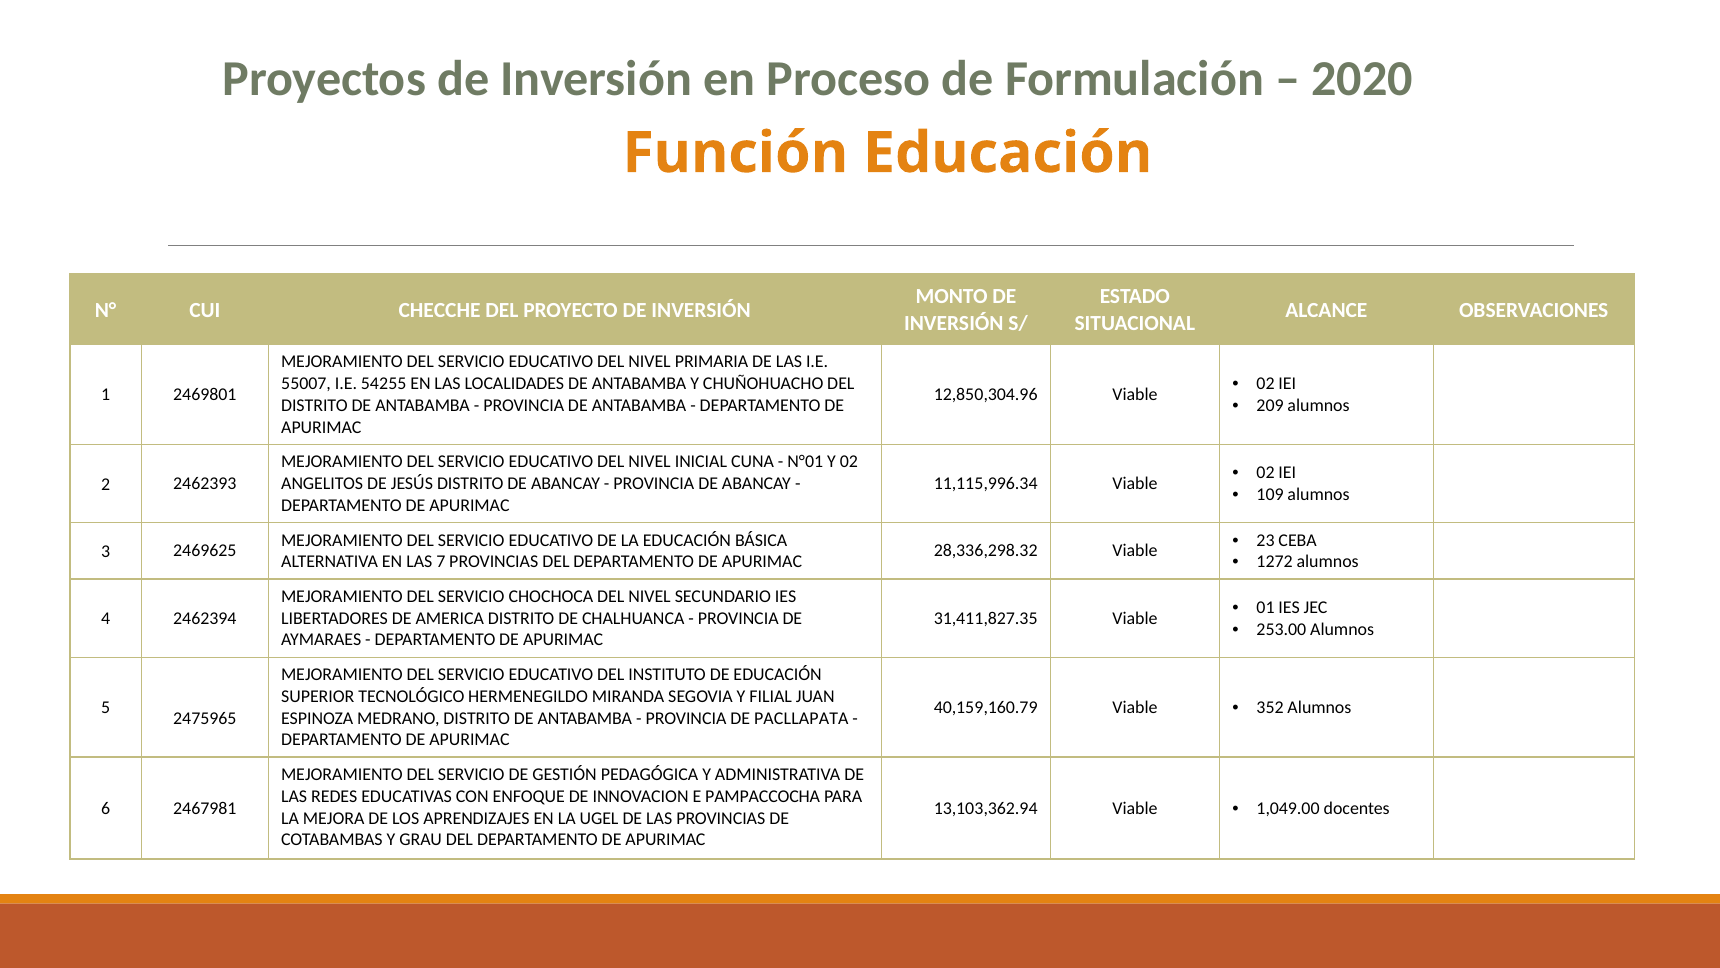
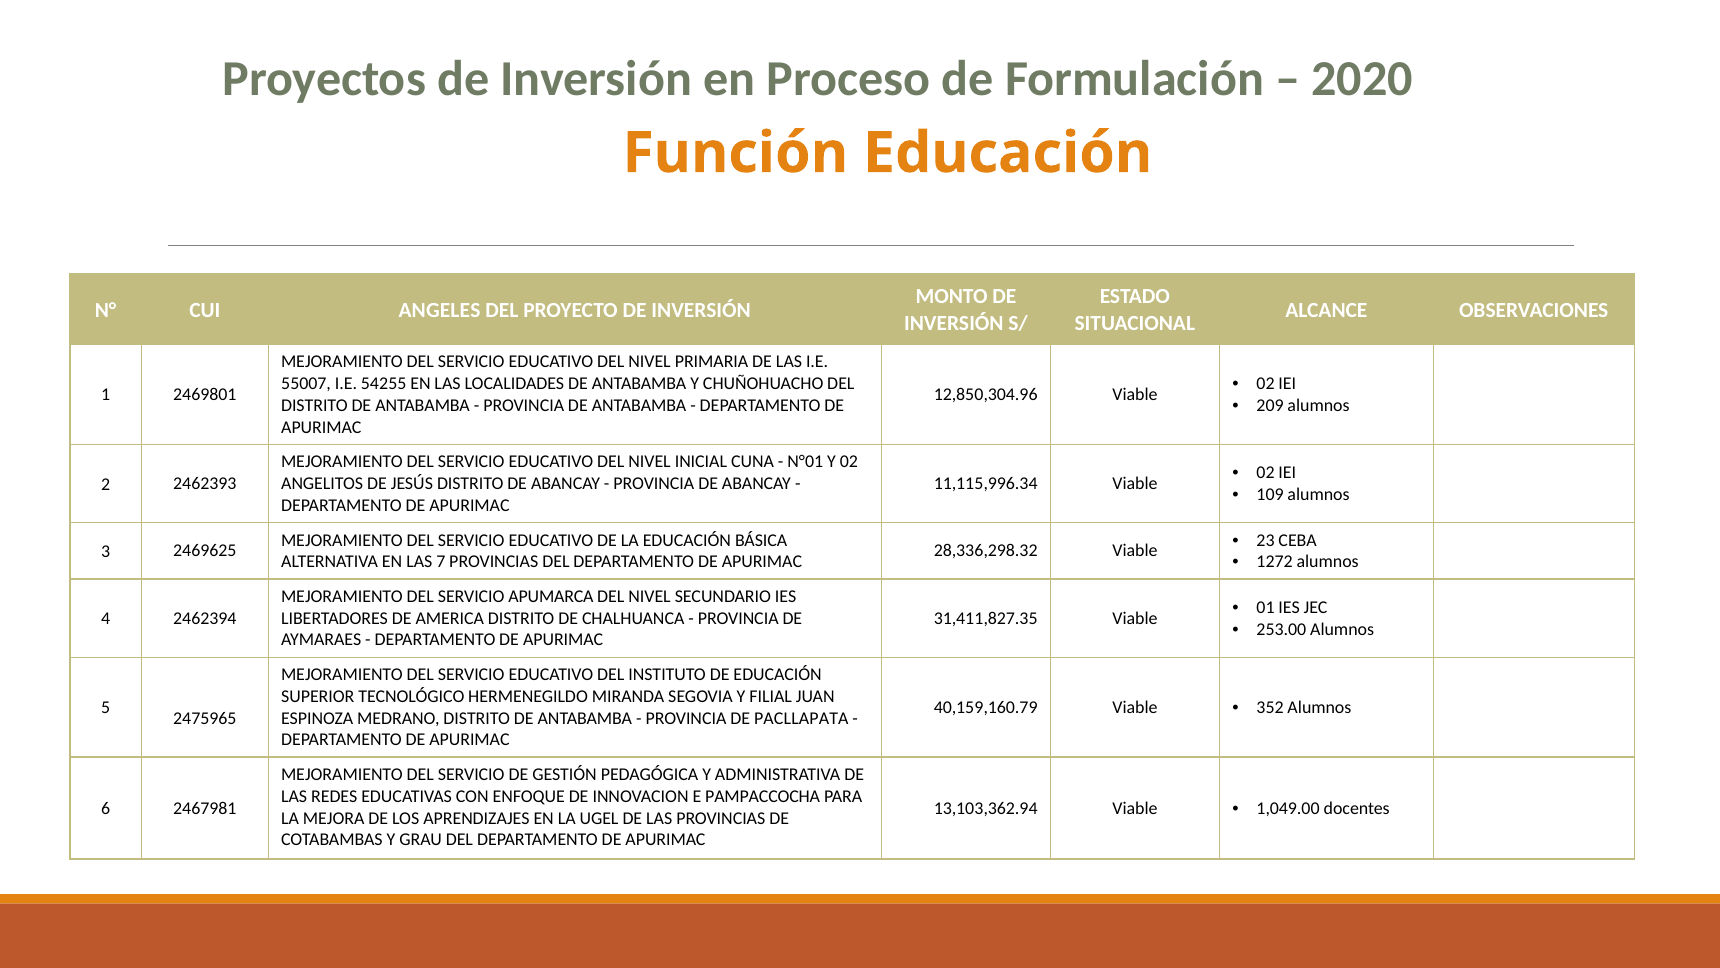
CHECCHE: CHECCHE -> ANGELES
CHOCHOCA: CHOCHOCA -> APUMARCA
